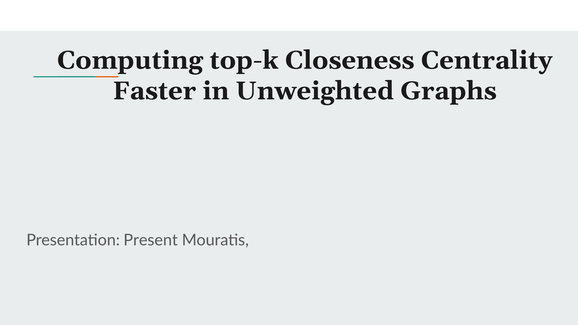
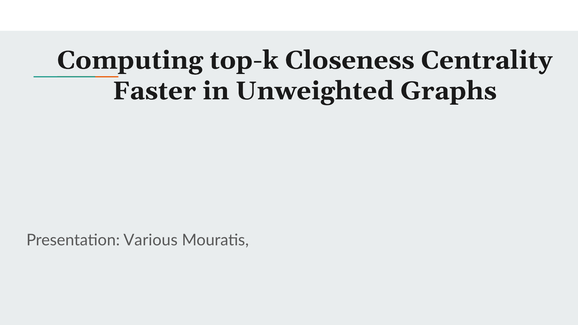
Present: Present -> Various
